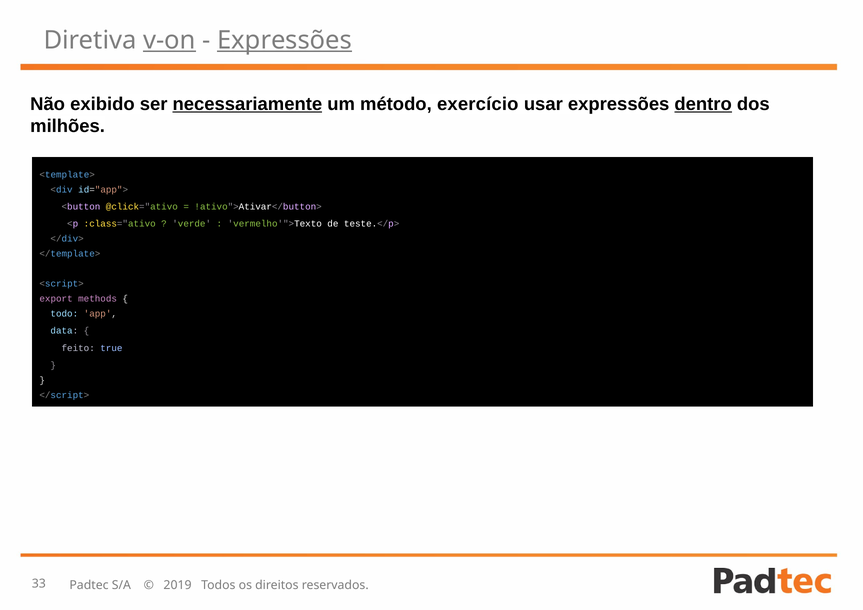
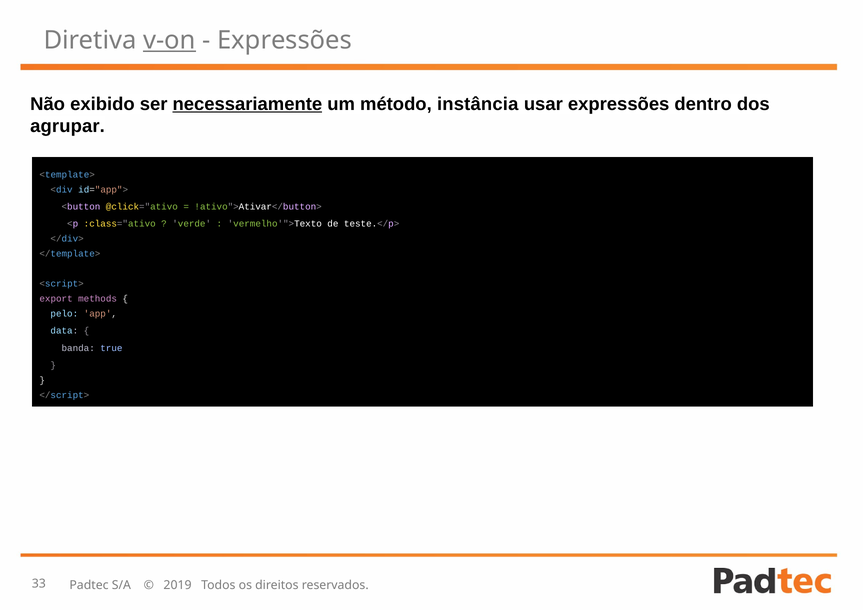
Expressões at (285, 40) underline: present -> none
exercício: exercício -> instância
dentro underline: present -> none
milhões: milhões -> agrupar
todo: todo -> pelo
feito: feito -> banda
